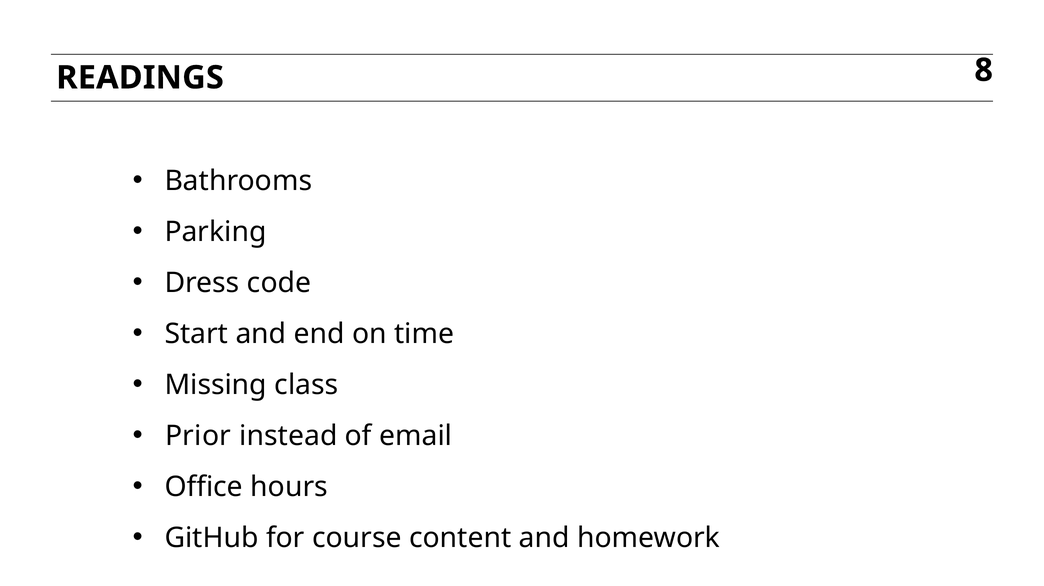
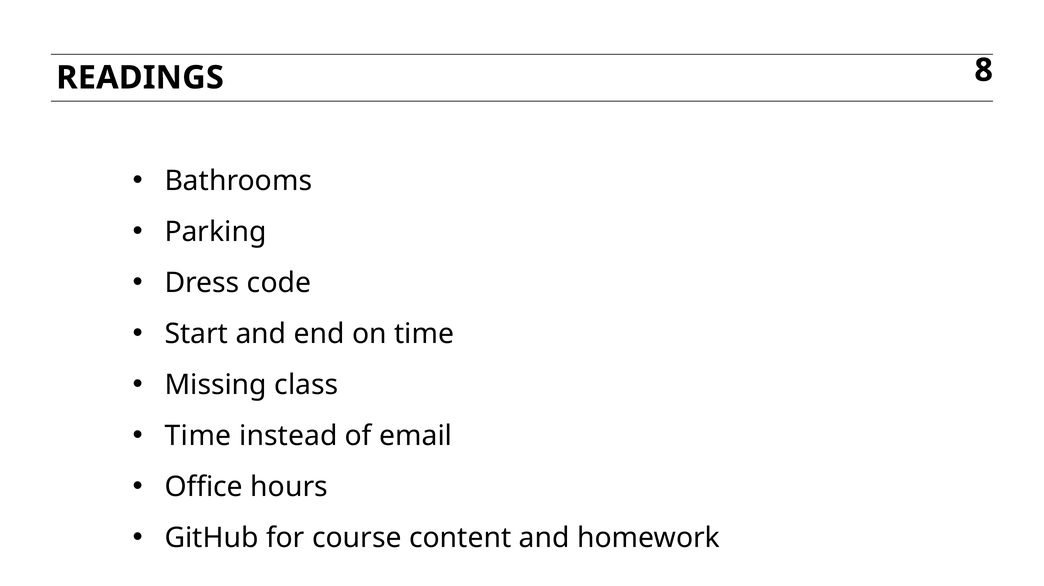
Prior at (198, 436): Prior -> Time
